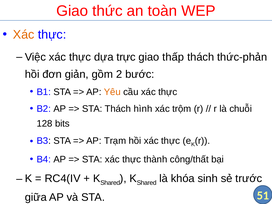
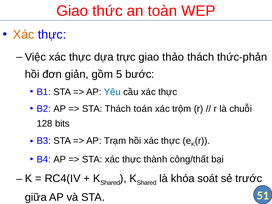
thấp: thấp -> thảo
2: 2 -> 5
Yêu colour: orange -> blue
hình: hình -> toán
sinh: sinh -> soát
